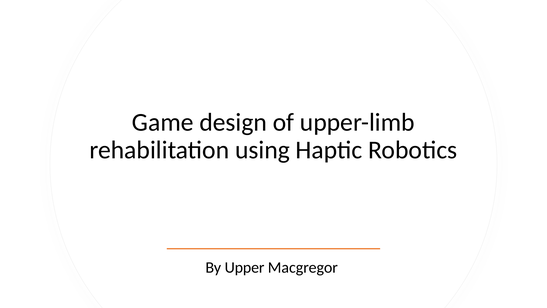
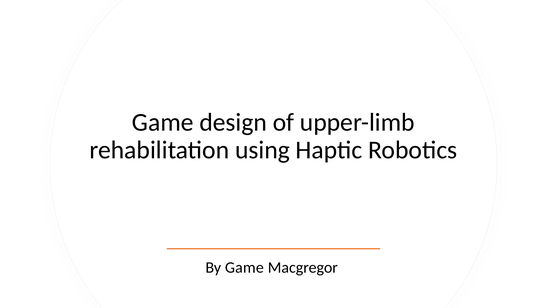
By Upper: Upper -> Game
